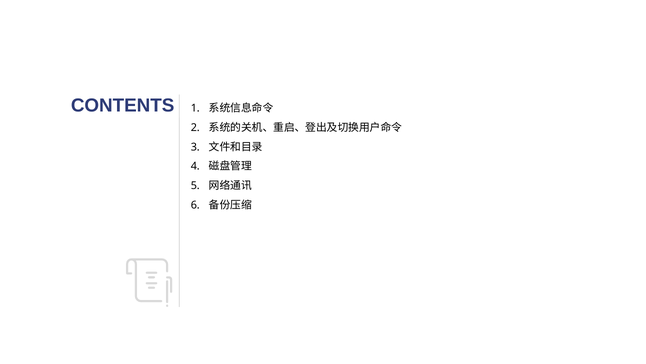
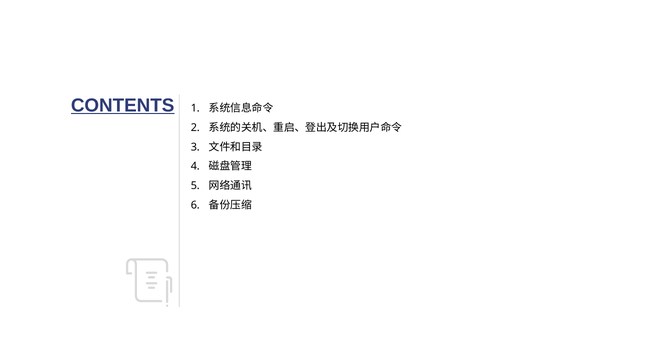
CONTENTS underline: none -> present
